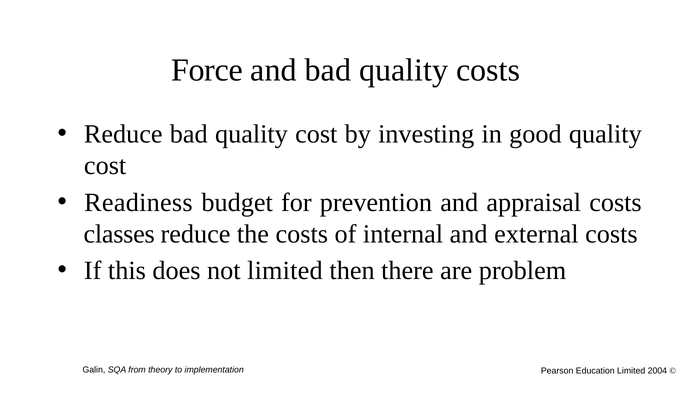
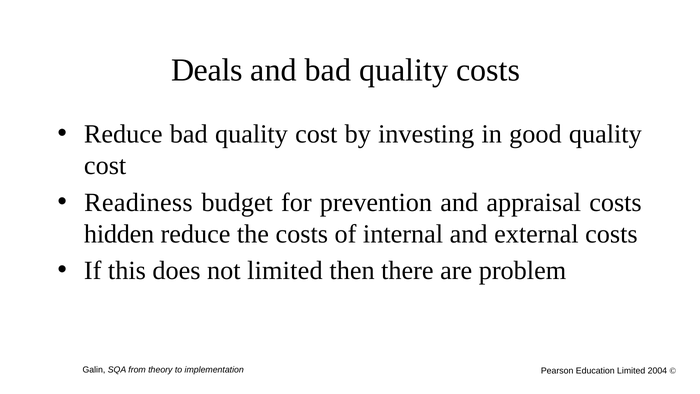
Force: Force -> Deals
classes: classes -> hidden
